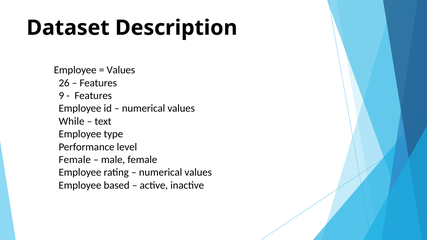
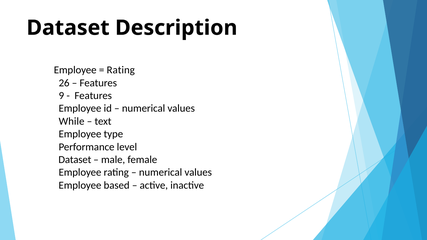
Values at (121, 70): Values -> Rating
Female at (75, 160): Female -> Dataset
